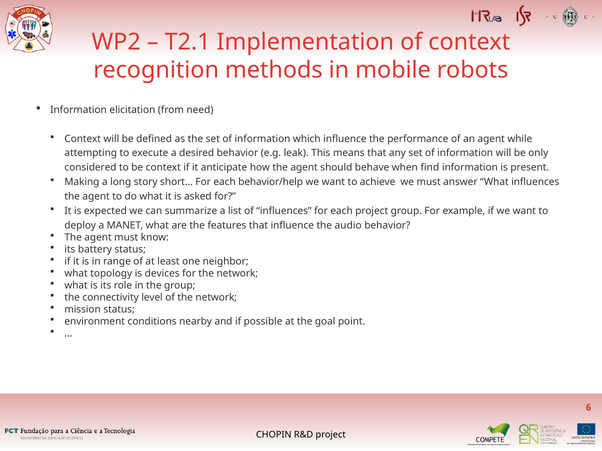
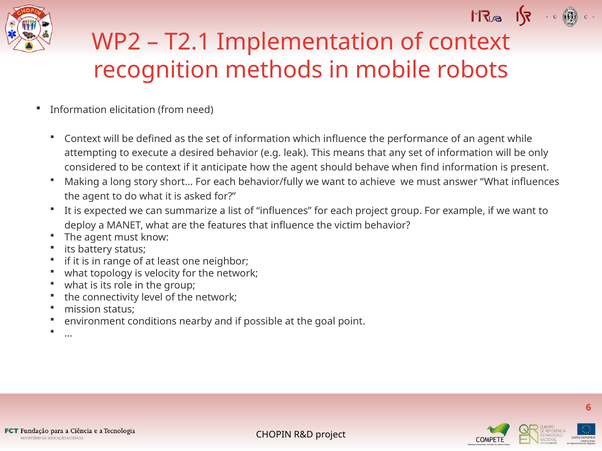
behavior/help: behavior/help -> behavior/fully
audio: audio -> victim
devices: devices -> velocity
